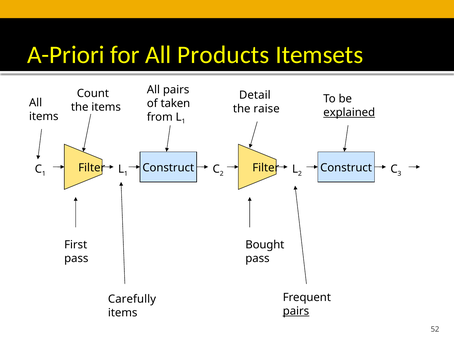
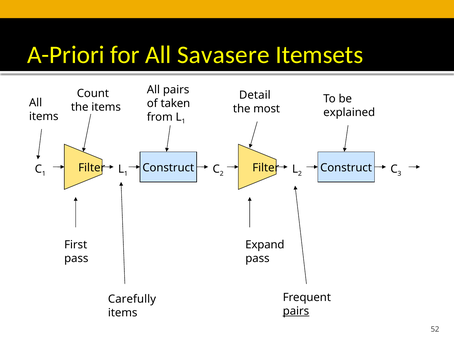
Products: Products -> Savasere
raise: raise -> most
explained underline: present -> none
Bought: Bought -> Expand
